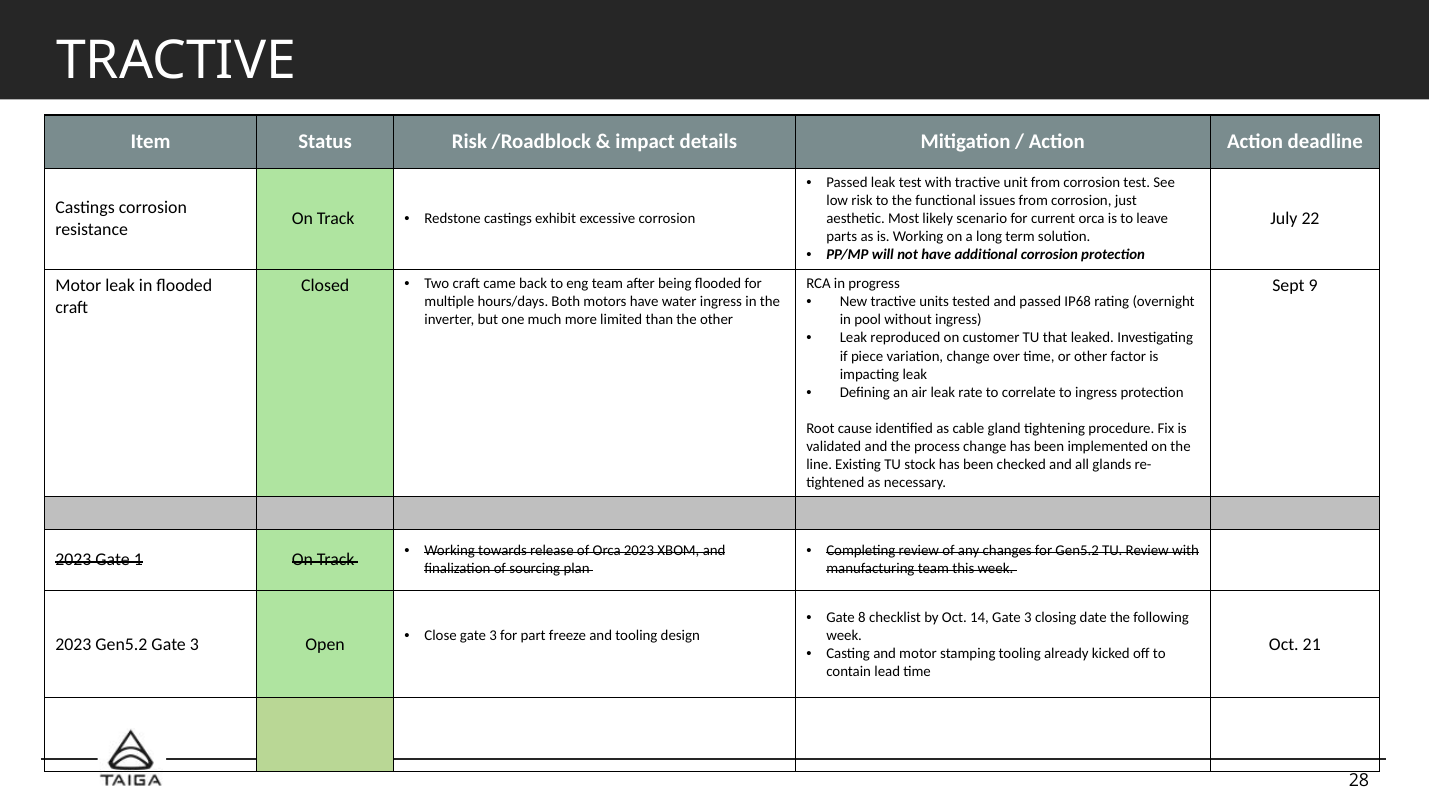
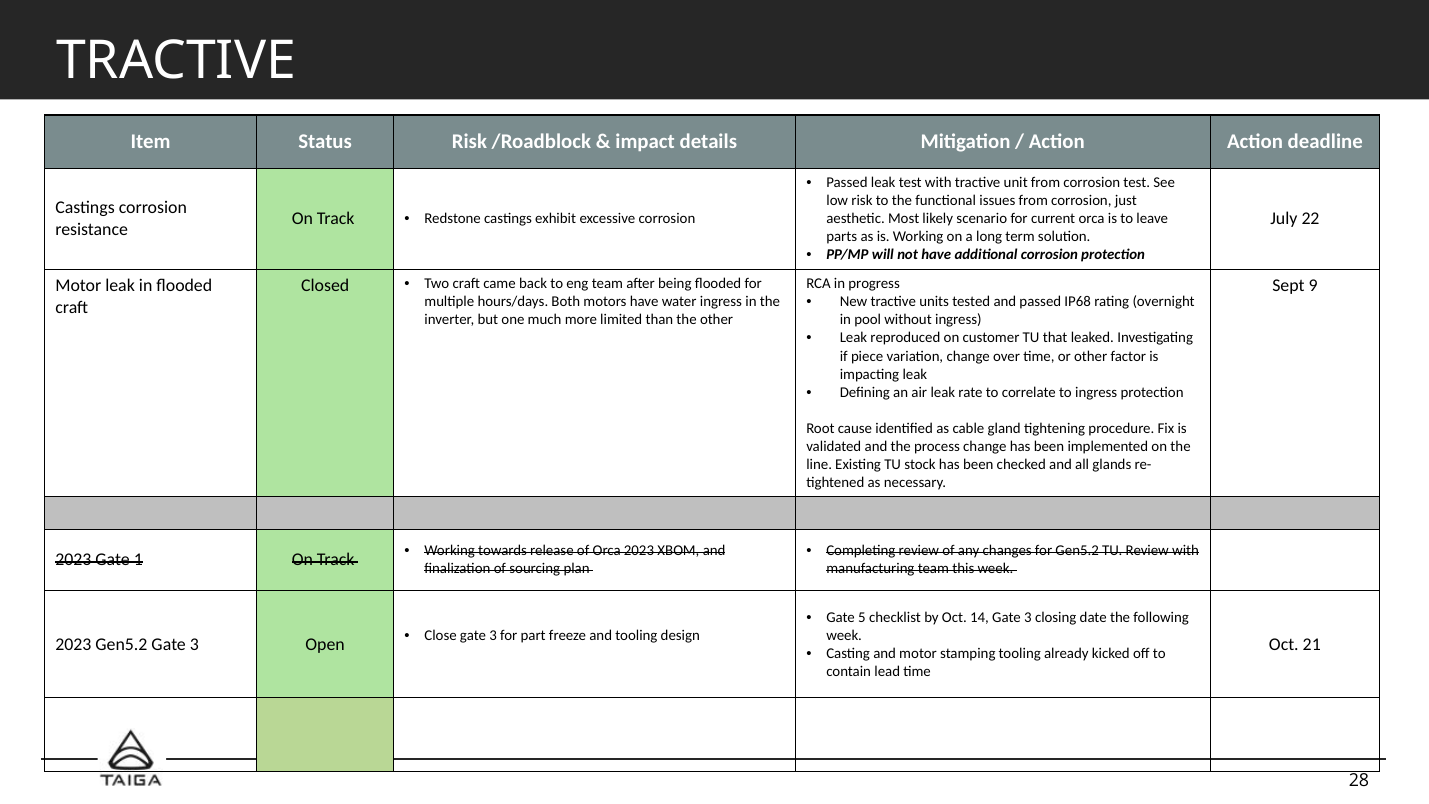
8: 8 -> 5
